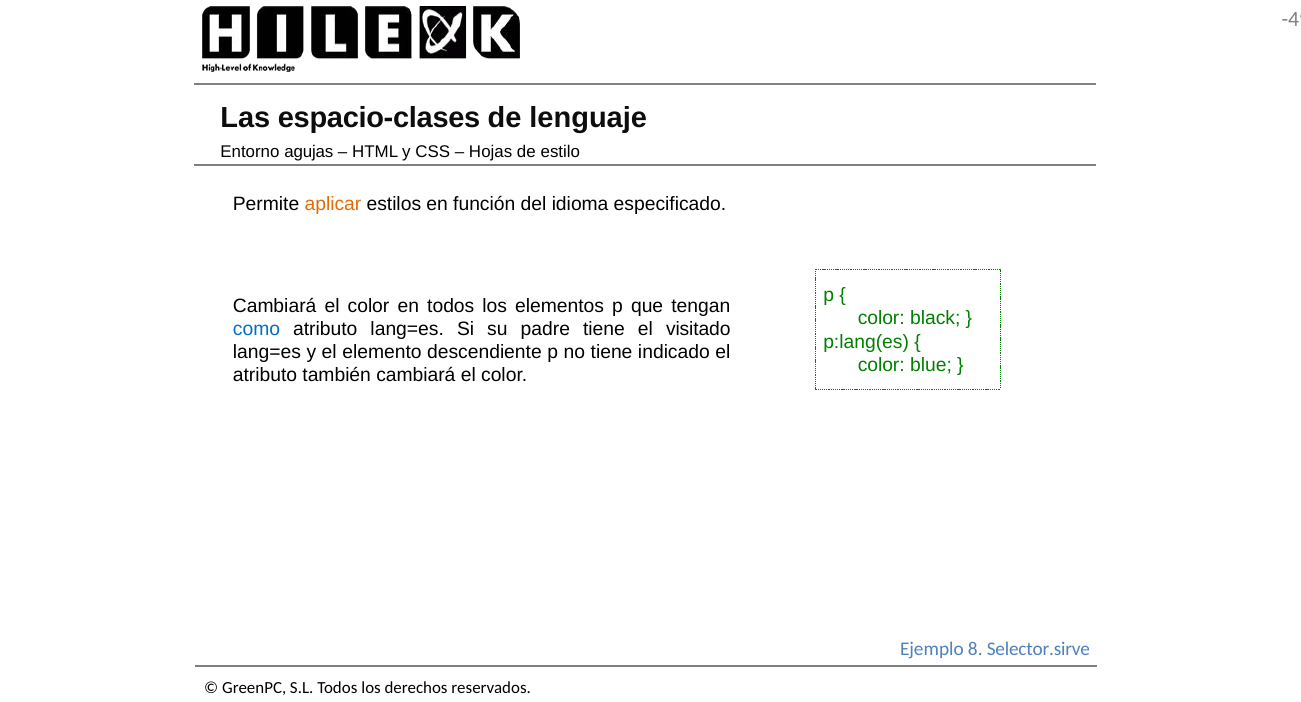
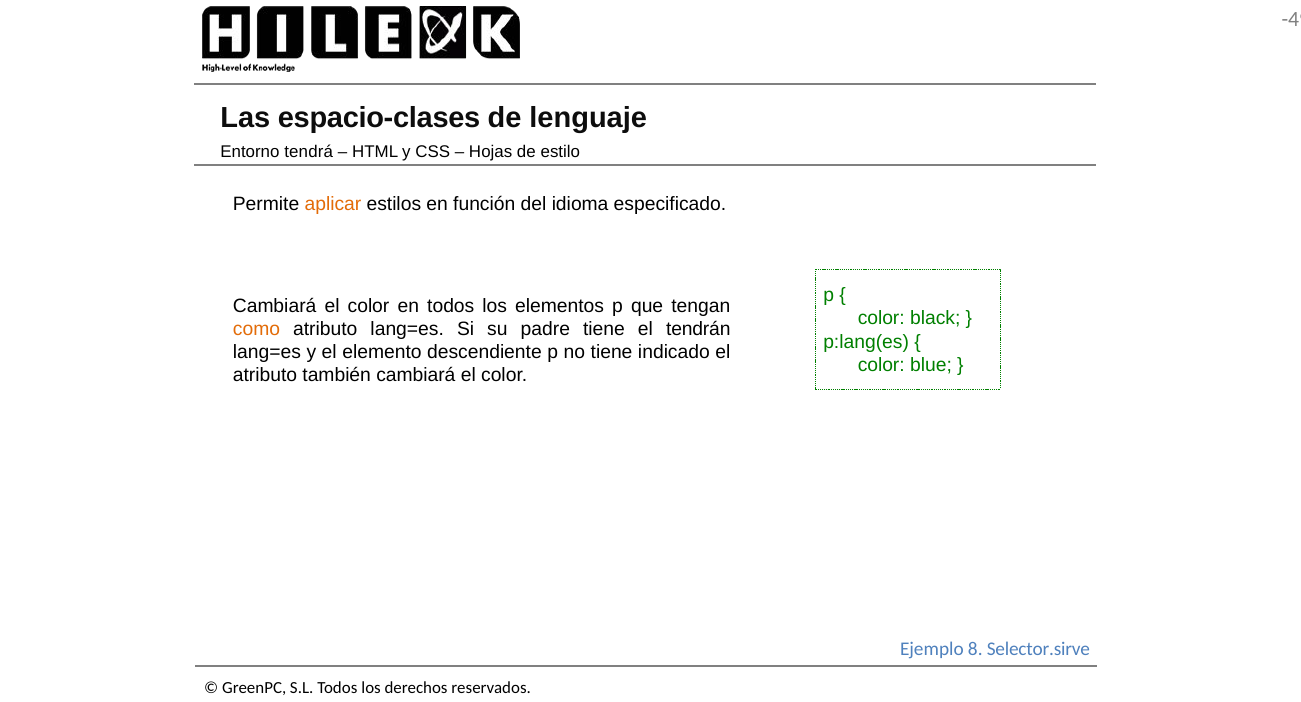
agujas: agujas -> tendrá
como colour: blue -> orange
visitado: visitado -> tendrán
